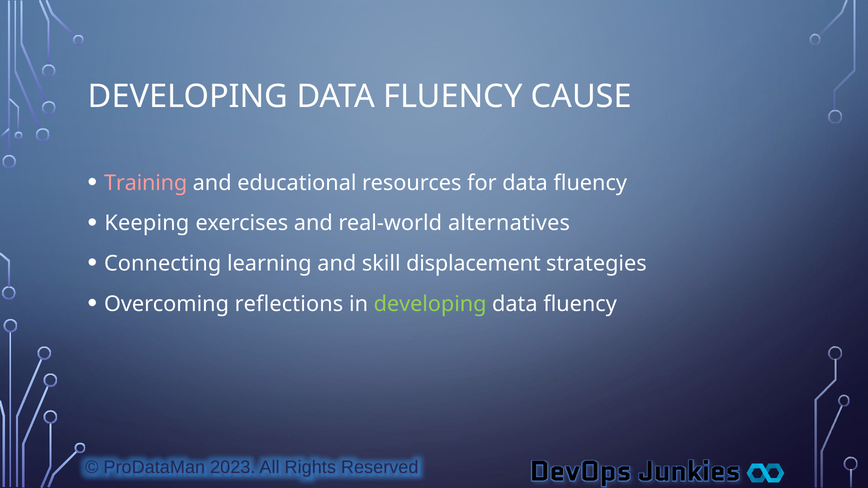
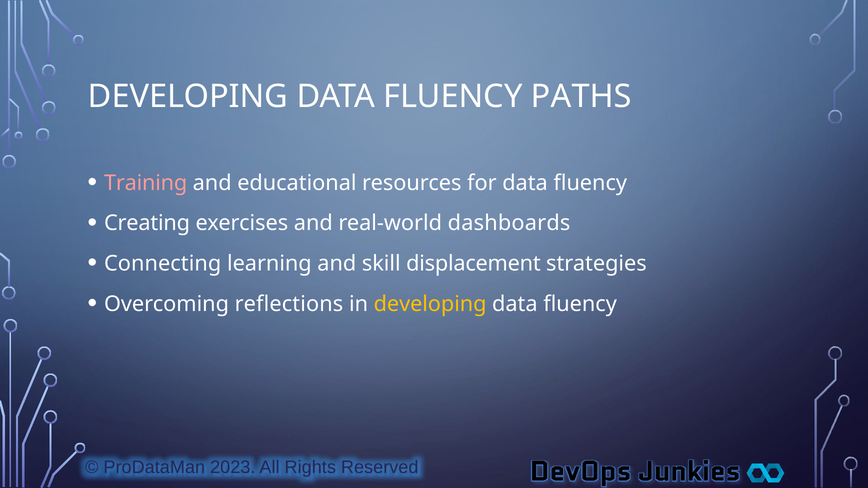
CAUSE: CAUSE -> PATHS
Keeping: Keeping -> Creating
alternatives: alternatives -> dashboards
developing at (430, 304) colour: light green -> yellow
